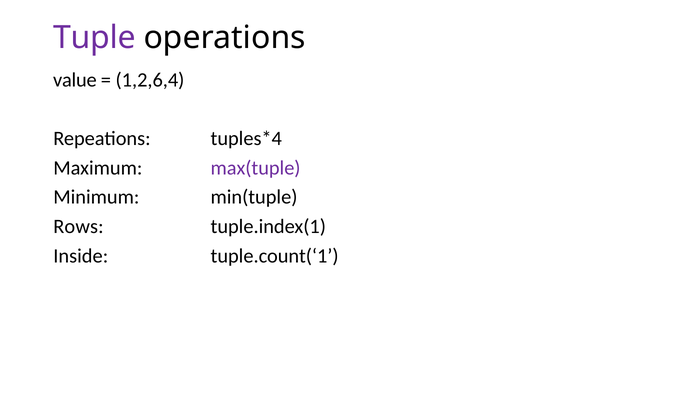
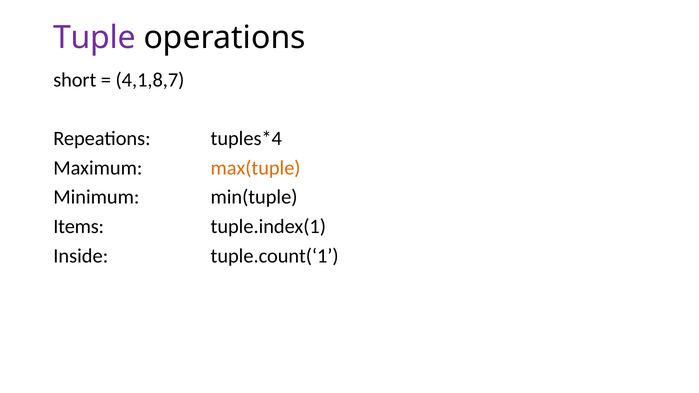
value: value -> short
1,2,6,4: 1,2,6,4 -> 4,1,8,7
max(tuple colour: purple -> orange
Rows: Rows -> Items
